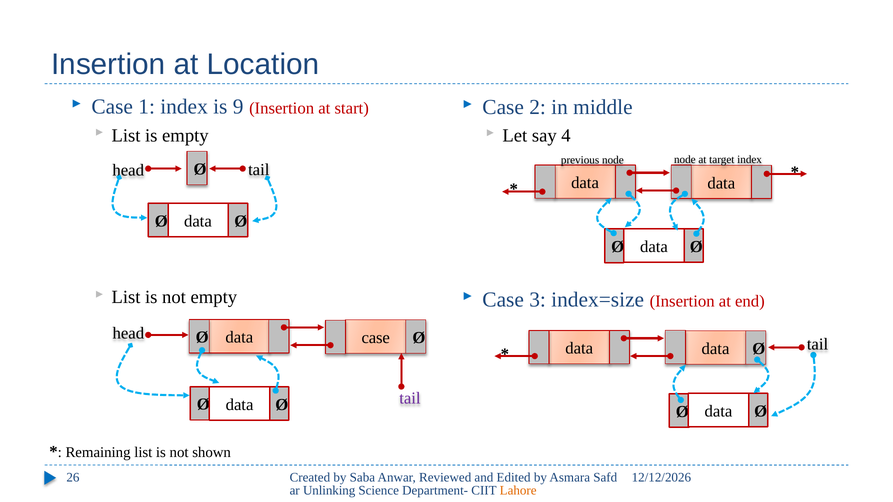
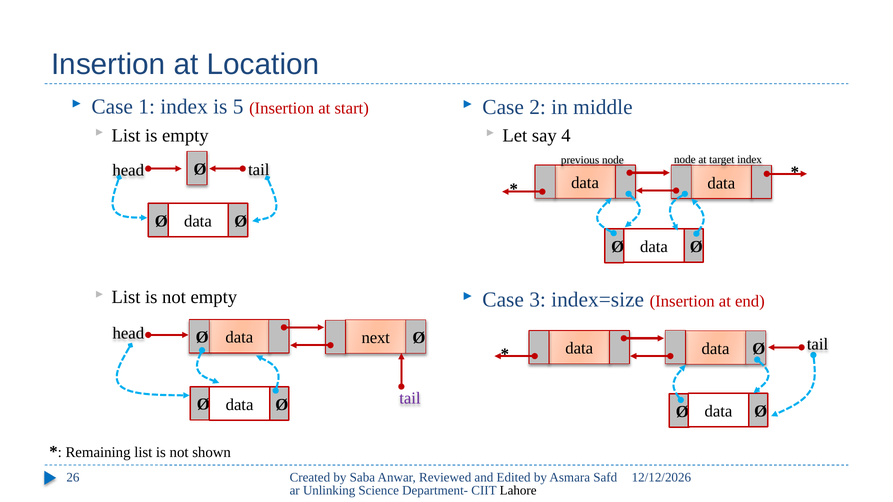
9: 9 -> 5
data case: case -> next
Lahore colour: orange -> black
